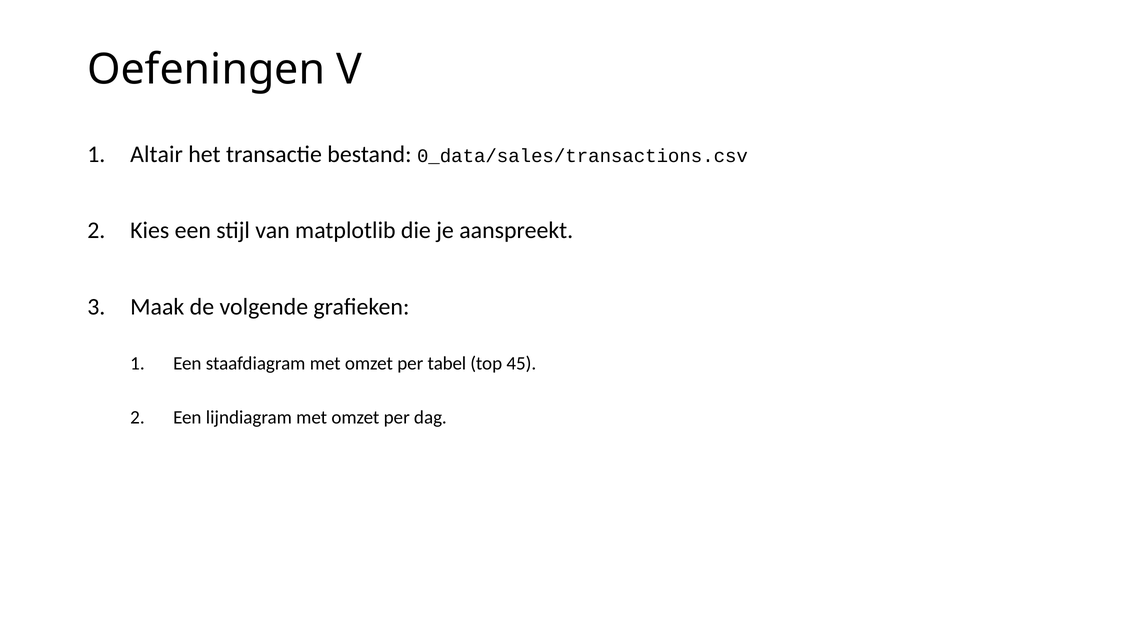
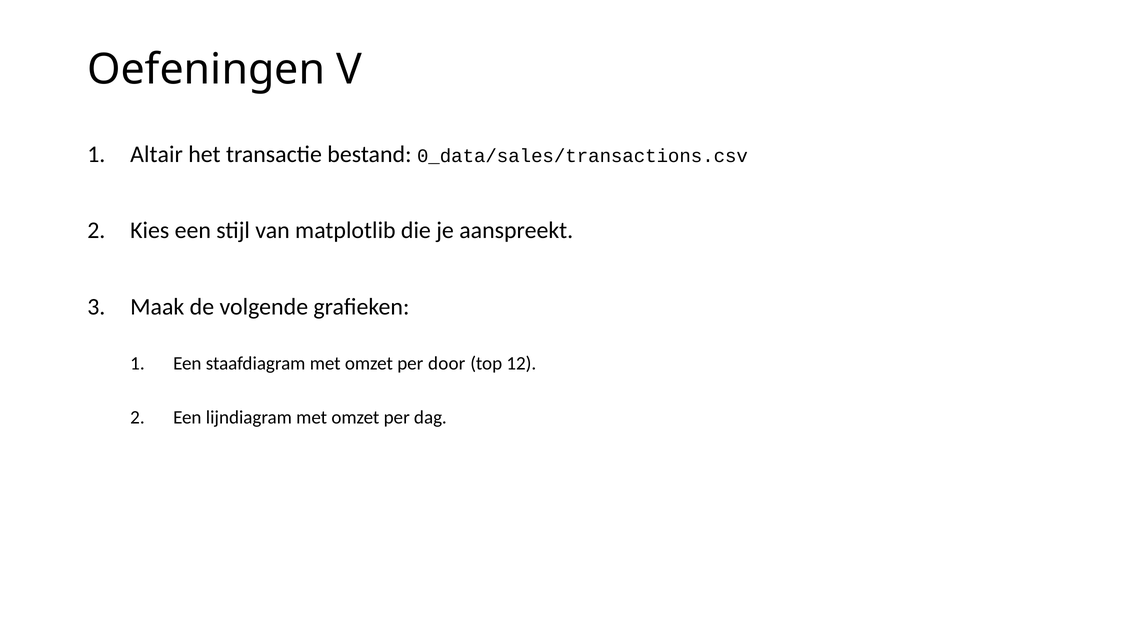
tabel: tabel -> door
45: 45 -> 12
